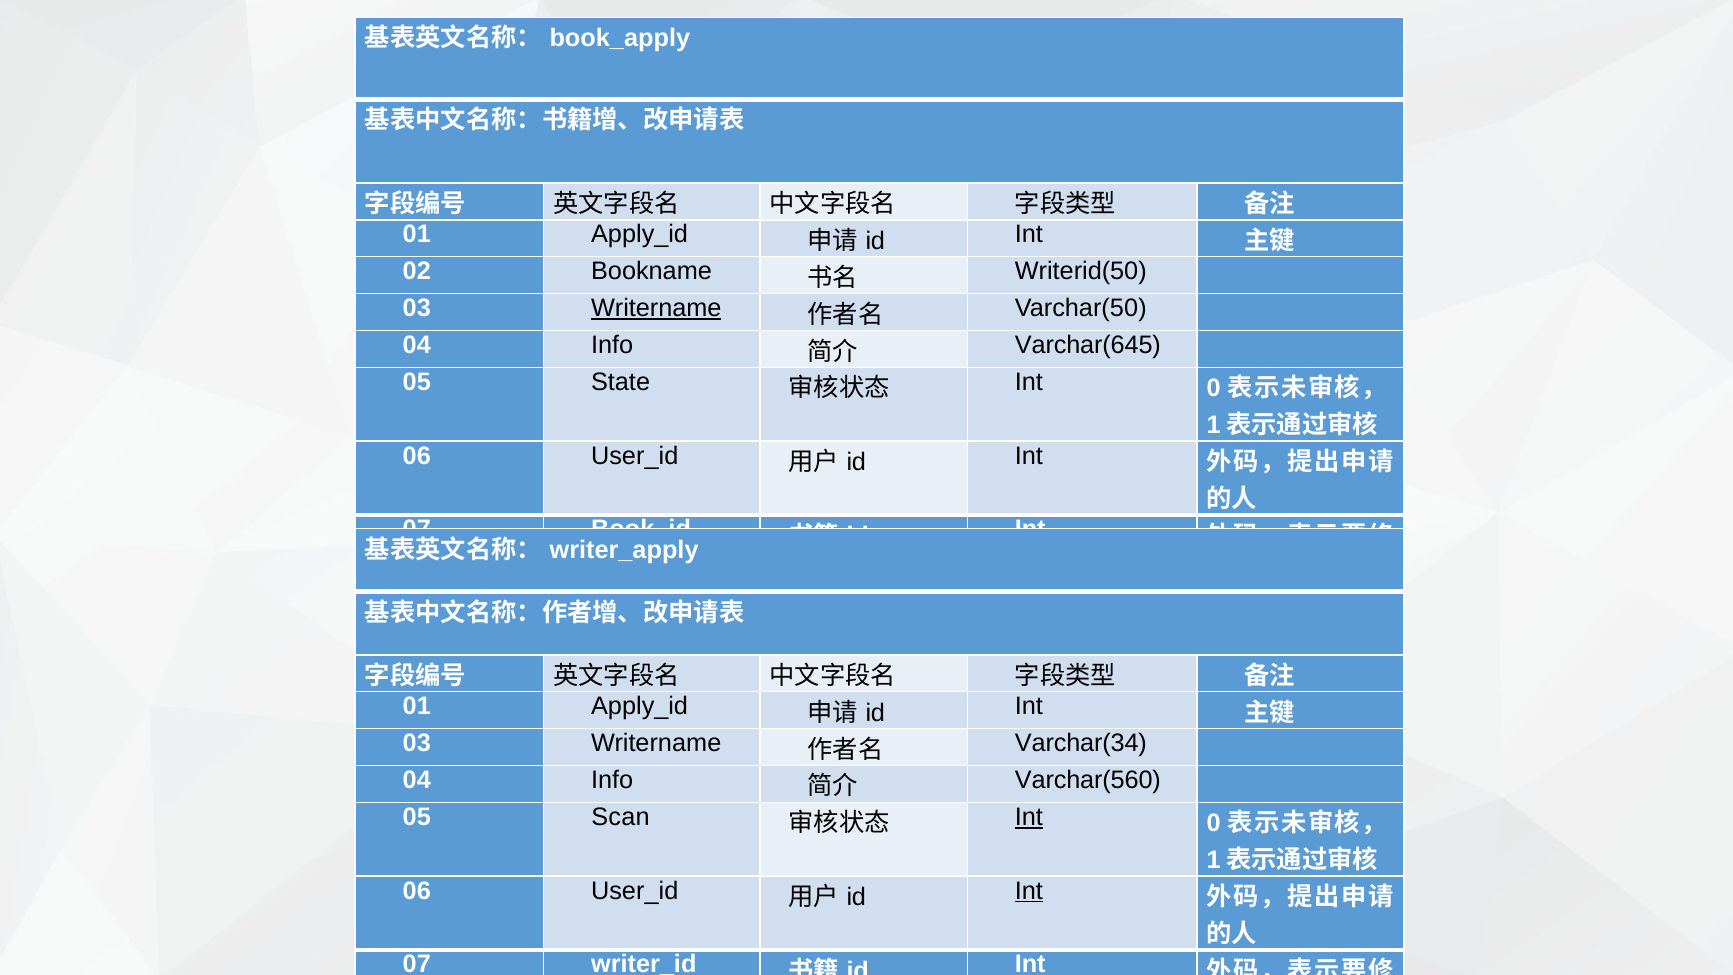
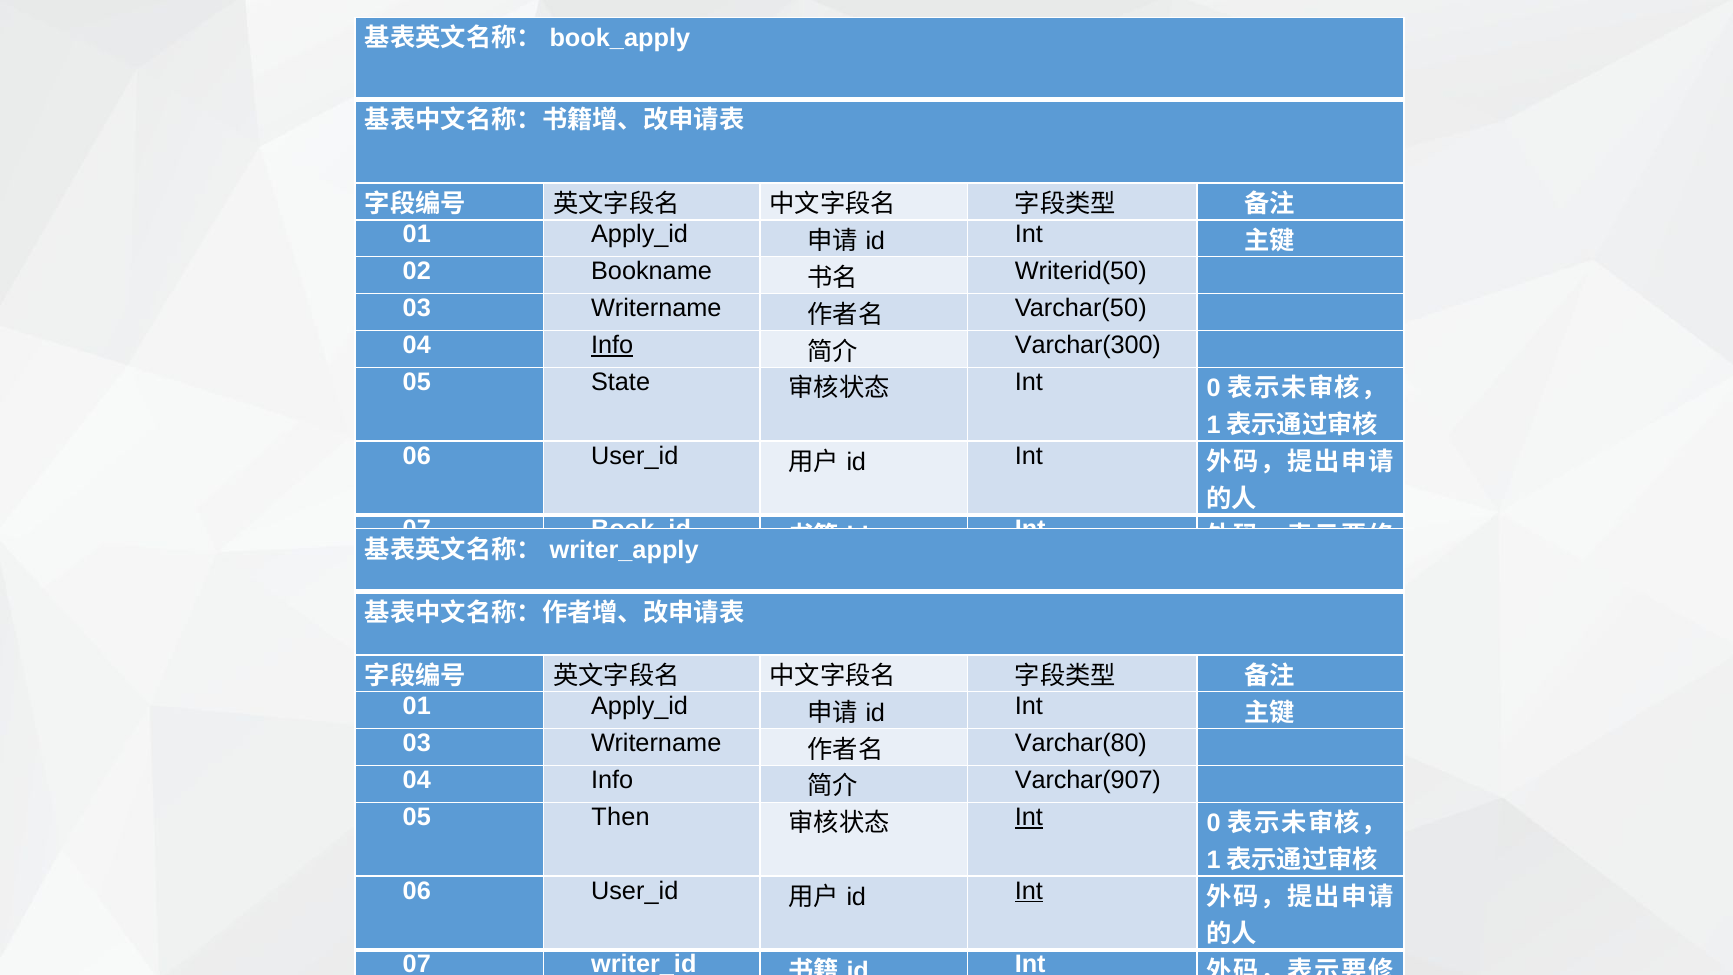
Writername at (656, 308) underline: present -> none
Info at (612, 345) underline: none -> present
Varchar(645: Varchar(645 -> Varchar(300
Varchar(34: Varchar(34 -> Varchar(80
Varchar(560: Varchar(560 -> Varchar(907
Scan: Scan -> Then
